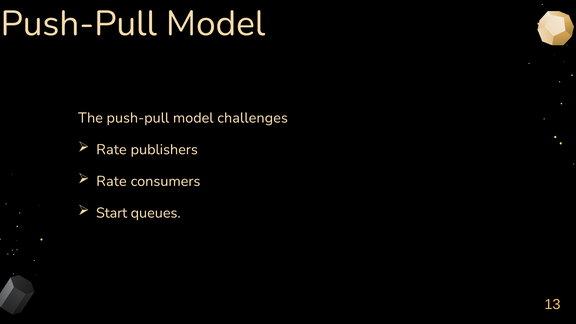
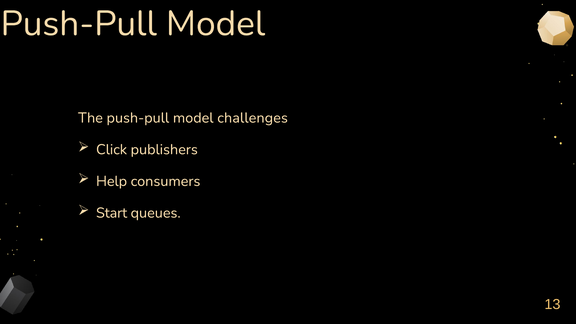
Rate at (111, 149): Rate -> Click
Rate at (111, 181): Rate -> Help
